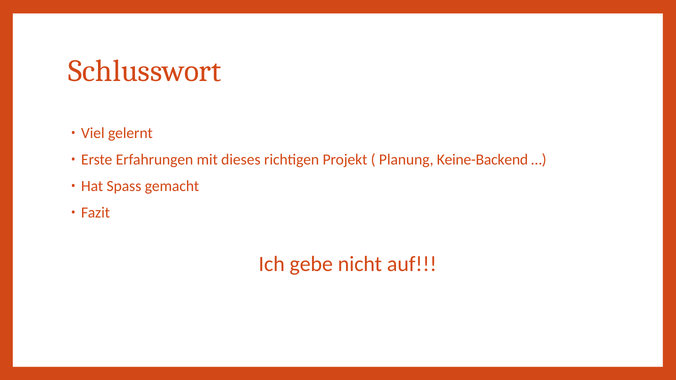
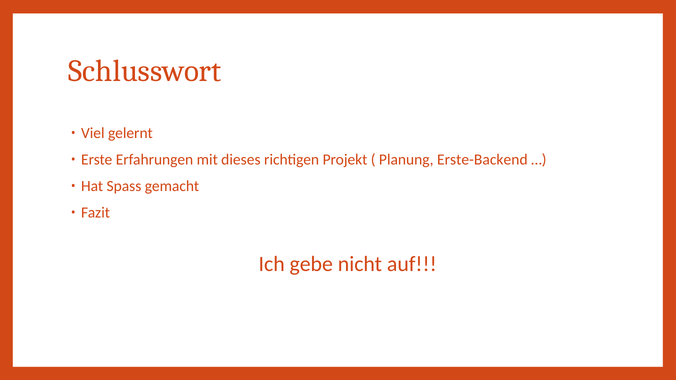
Keine-Backend: Keine-Backend -> Erste-Backend
